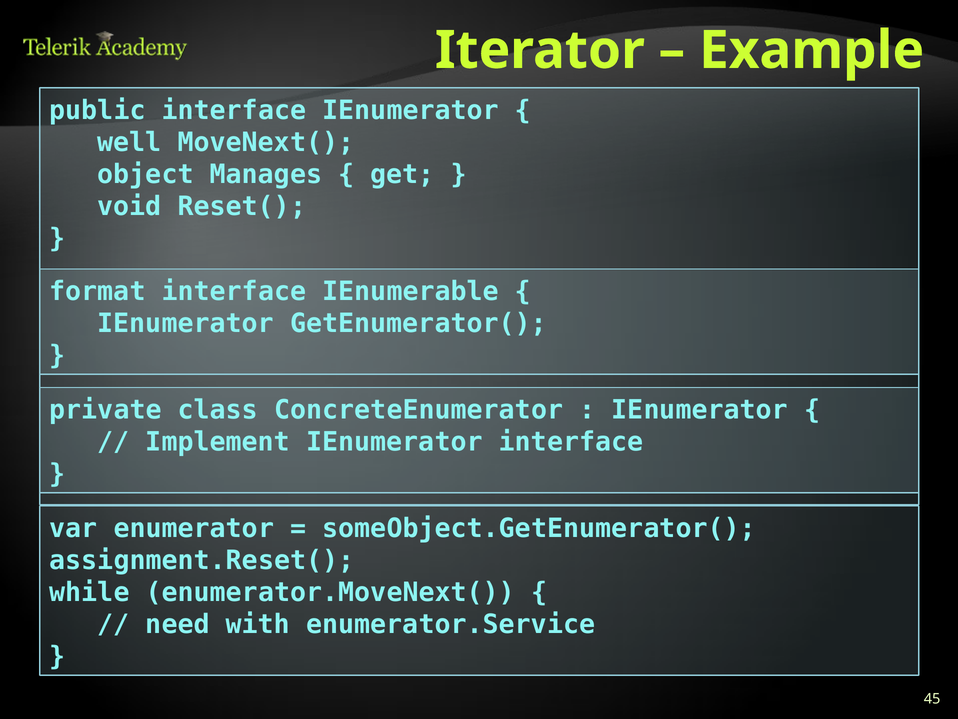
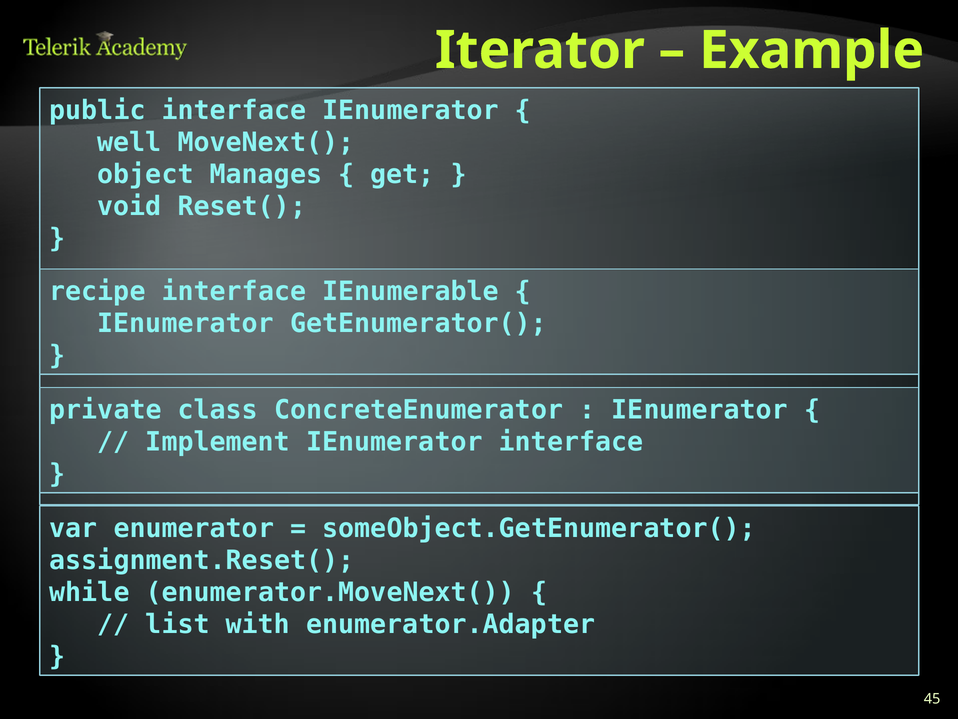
format: format -> recipe
need: need -> list
enumerator.Service: enumerator.Service -> enumerator.Adapter
